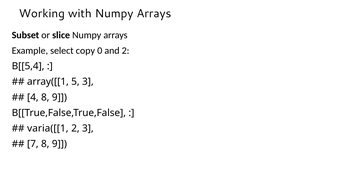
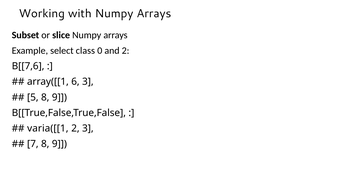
copy: copy -> class
B[[5,4: B[[5,4 -> B[[7,6
5: 5 -> 6
4: 4 -> 5
